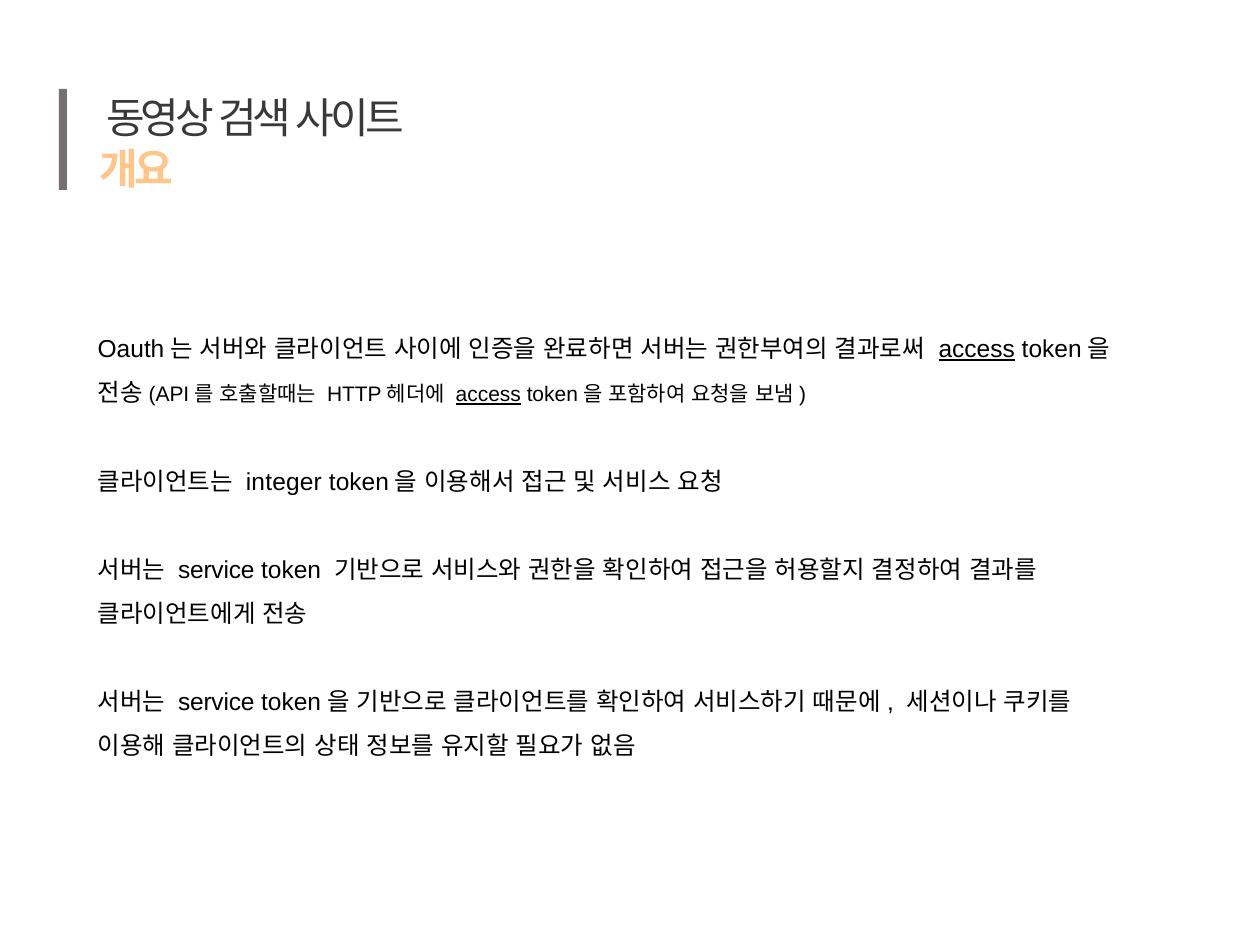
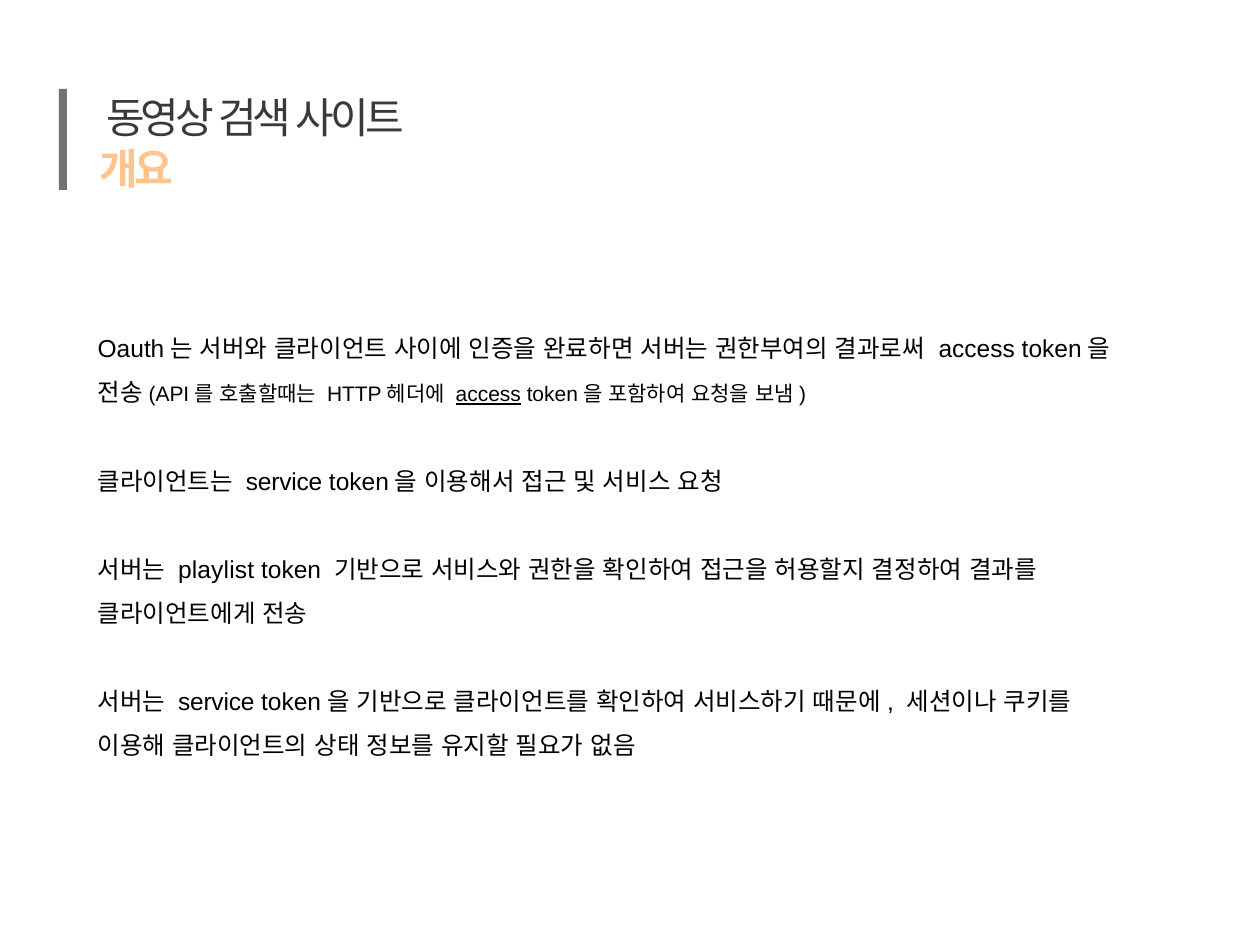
access at (977, 350) underline: present -> none
integer at (284, 482): integer -> service
service at (216, 570): service -> playlist
